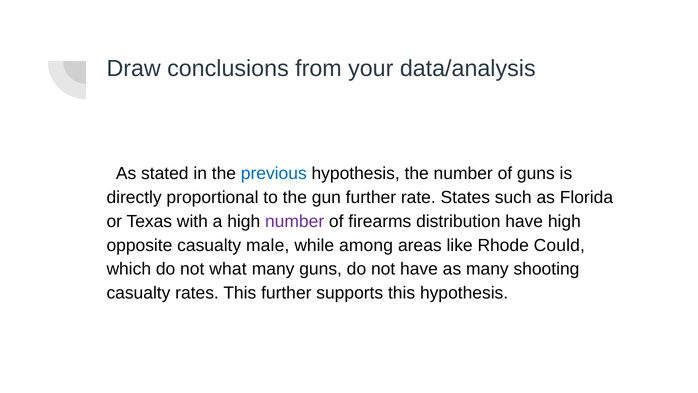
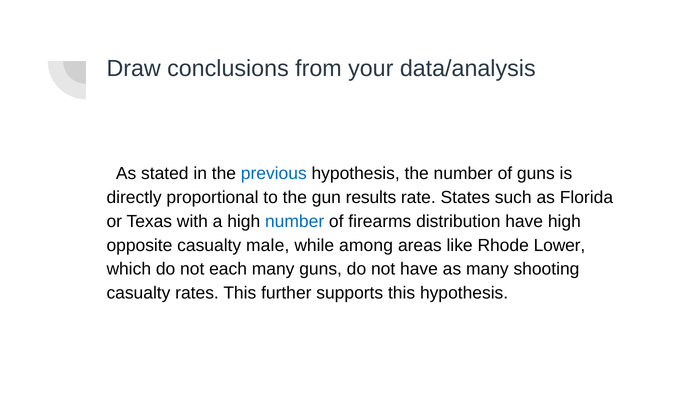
gun further: further -> results
number at (295, 221) colour: purple -> blue
Could: Could -> Lower
what: what -> each
